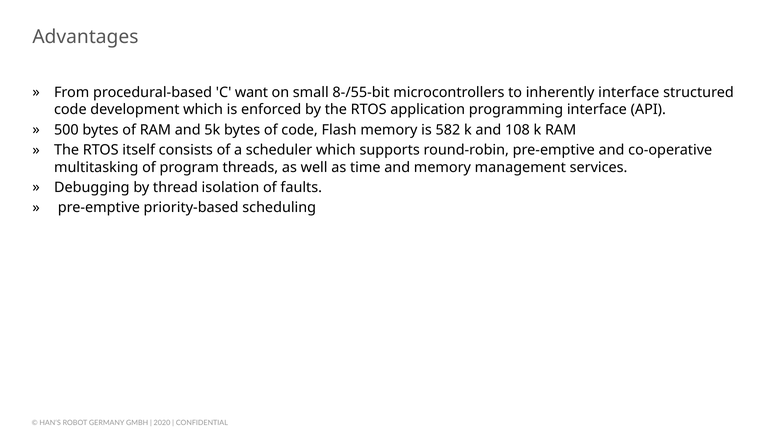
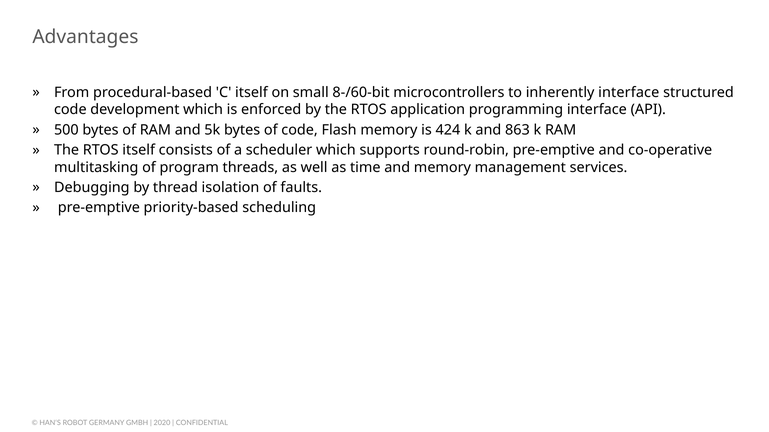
C want: want -> itself
8-/55-bit: 8-/55-bit -> 8-/60-bit
582: 582 -> 424
108: 108 -> 863
